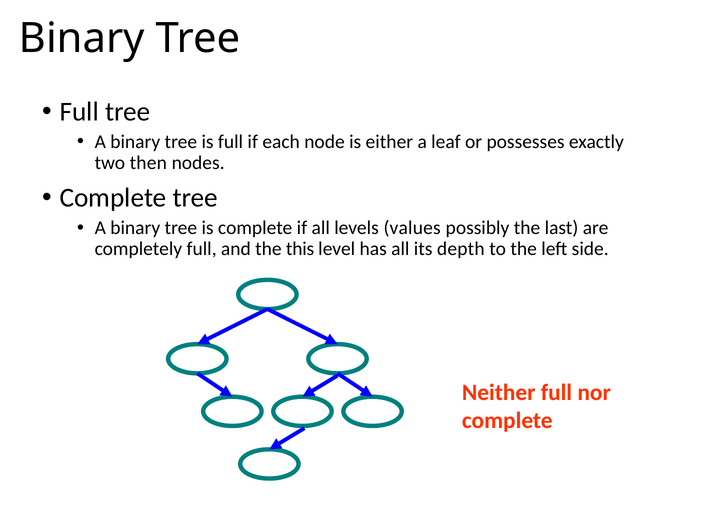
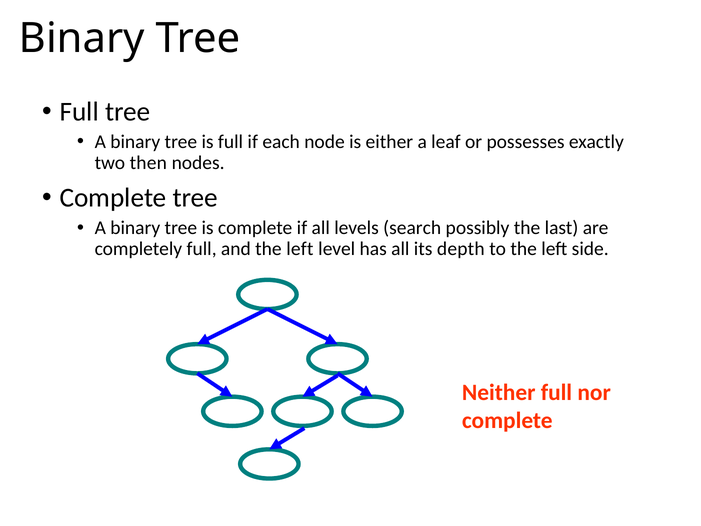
values: values -> search
and the this: this -> left
